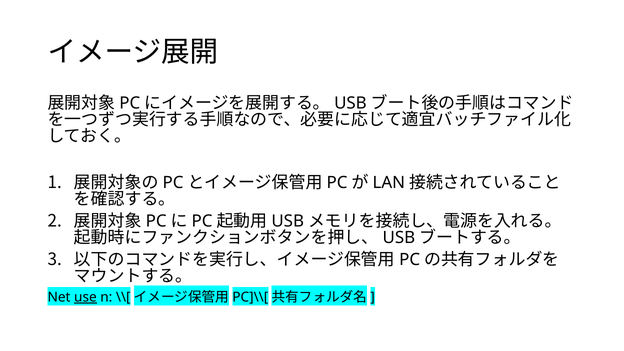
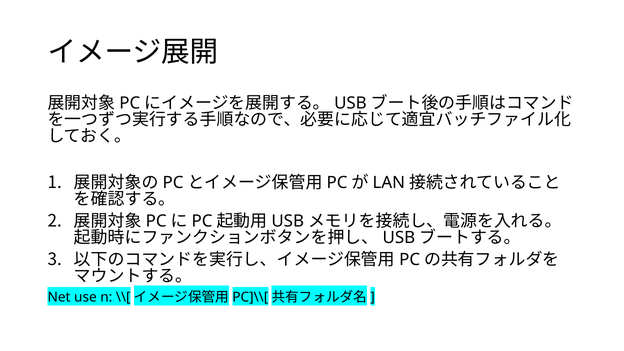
use underline: present -> none
